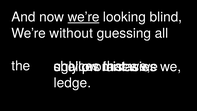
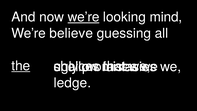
blind: blind -> mind
without: without -> believe
the underline: none -> present
